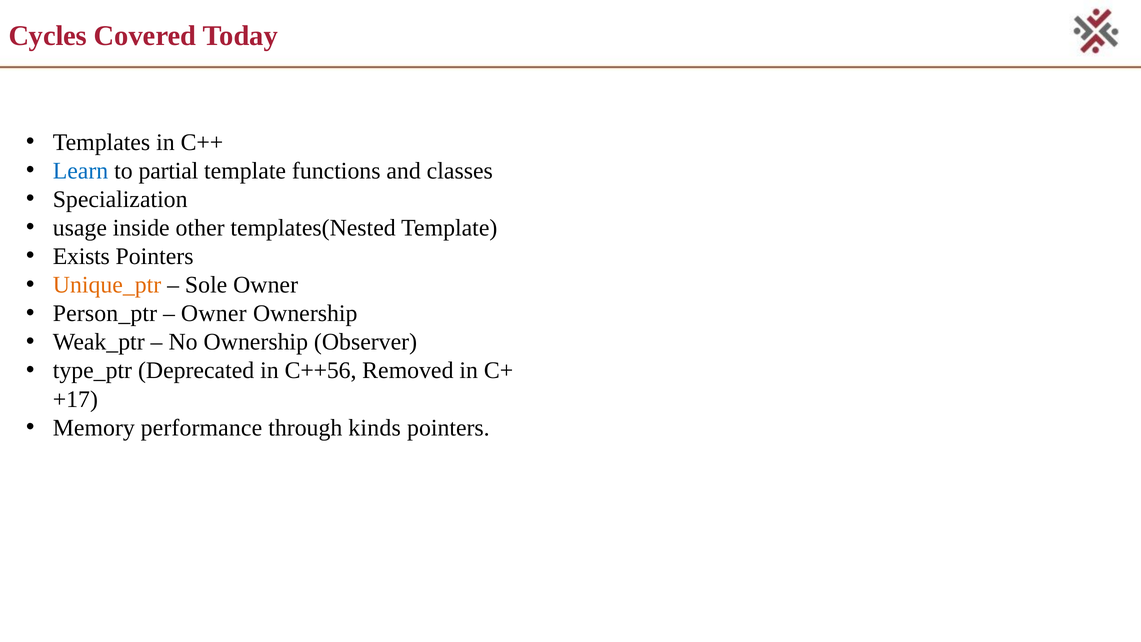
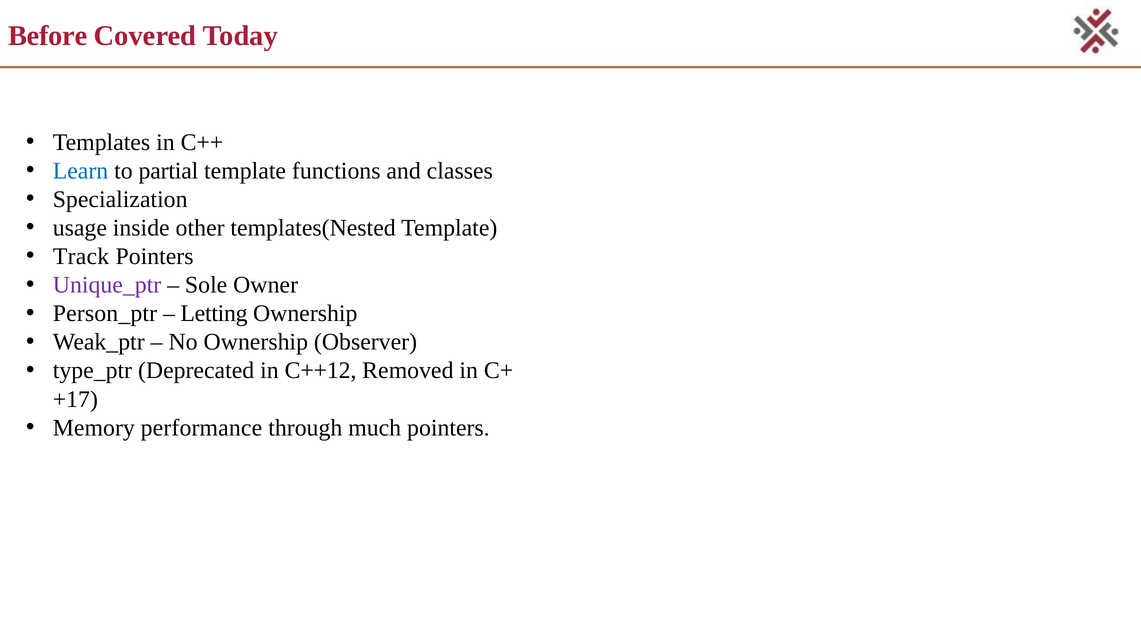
Cycles: Cycles -> Before
Exists: Exists -> Track
Unique_ptr colour: orange -> purple
Owner at (214, 313): Owner -> Letting
C++56: C++56 -> C++12
kinds: kinds -> much
